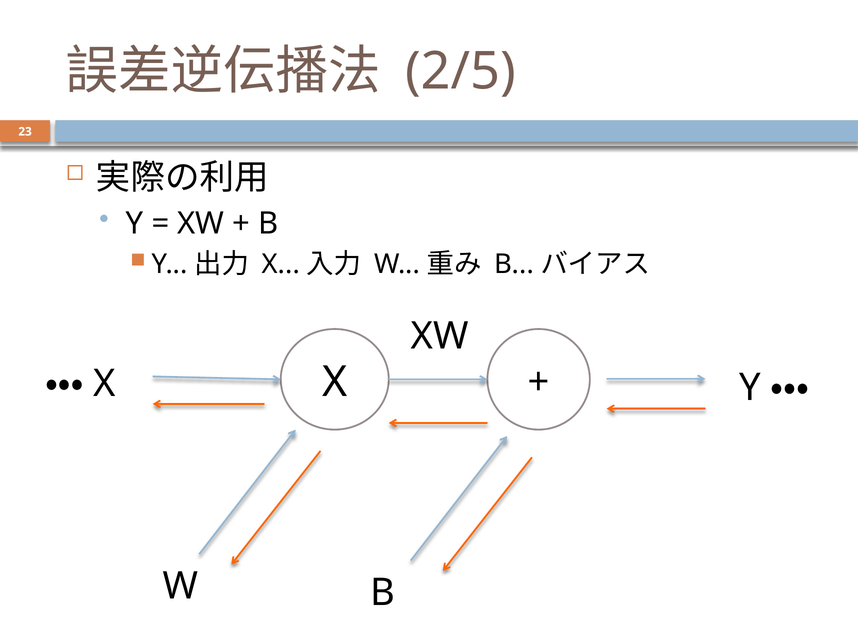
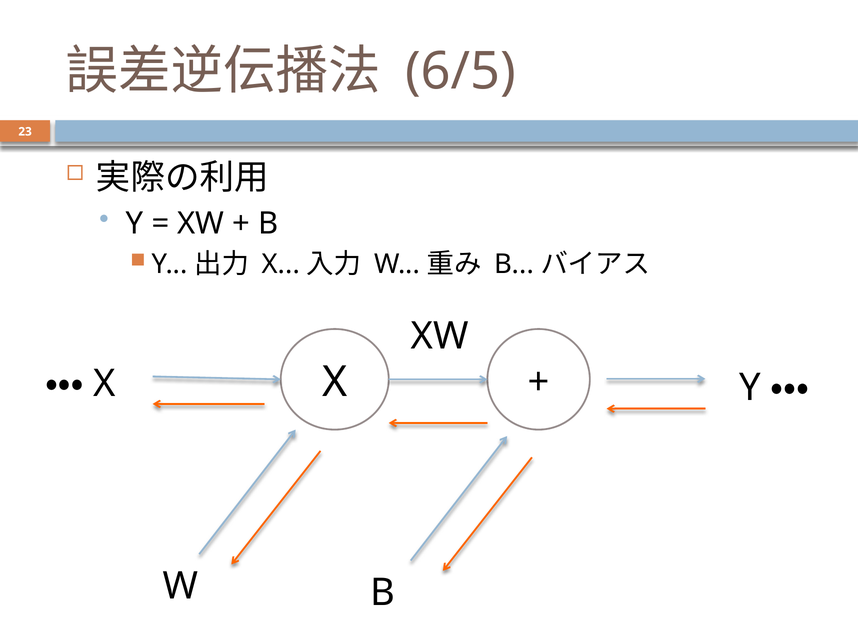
2/5: 2/5 -> 6/5
